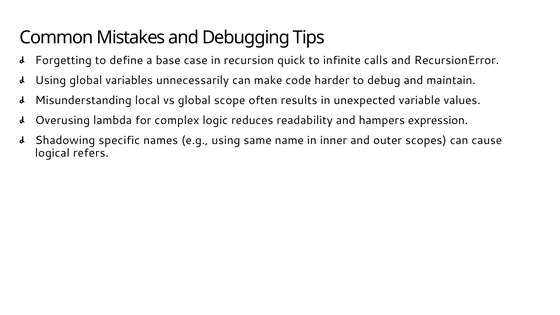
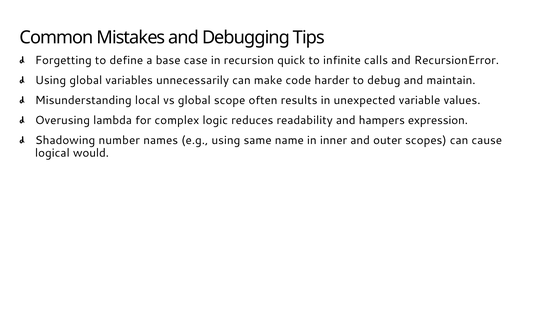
specific: specific -> number
refers: refers -> would
